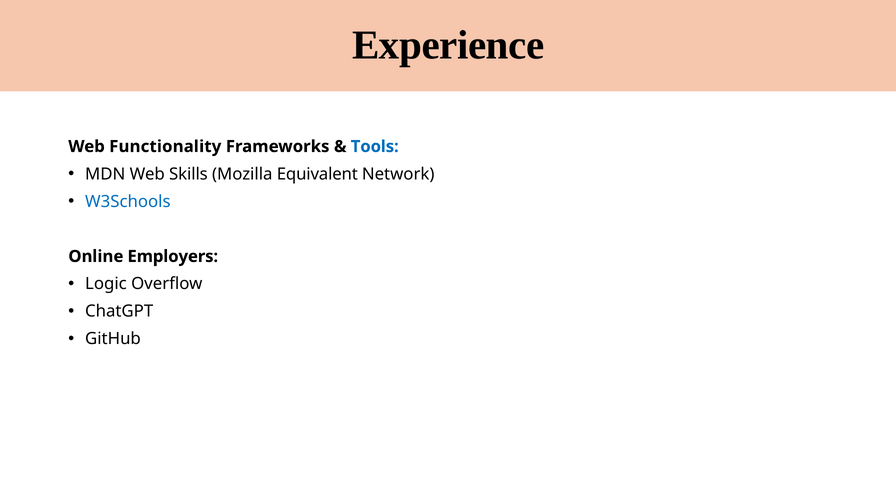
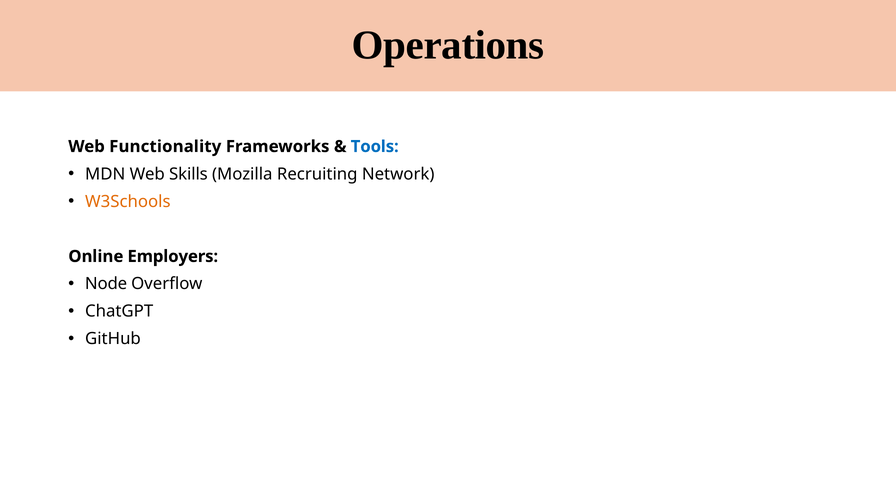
Experience: Experience -> Operations
Equivalent: Equivalent -> Recruiting
W3Schools colour: blue -> orange
Logic: Logic -> Node
